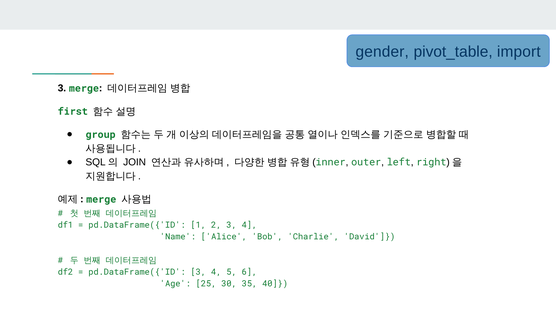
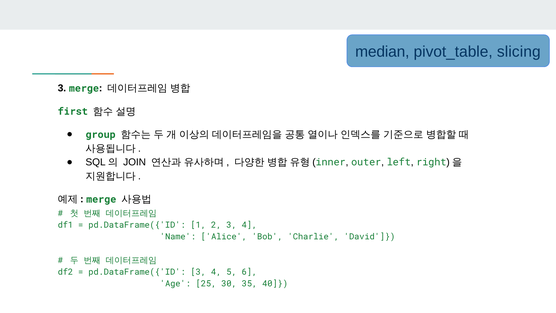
gender: gender -> median
import: import -> slicing
